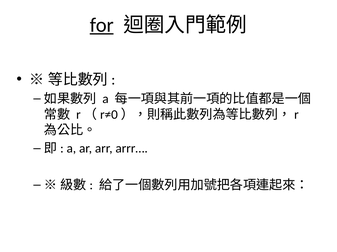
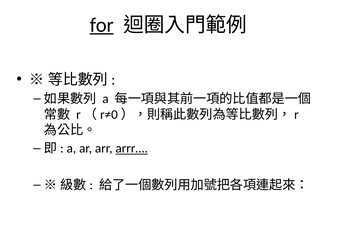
arrr… underline: none -> present
